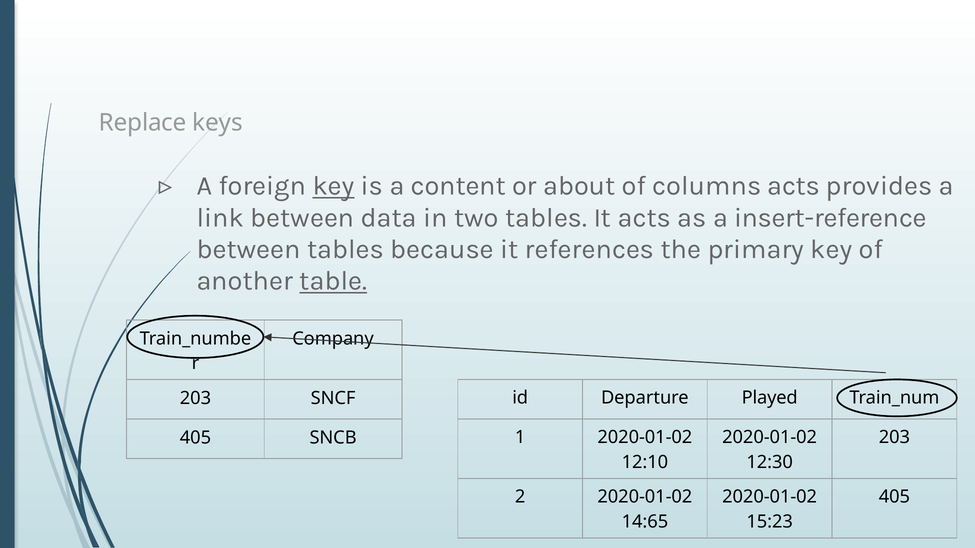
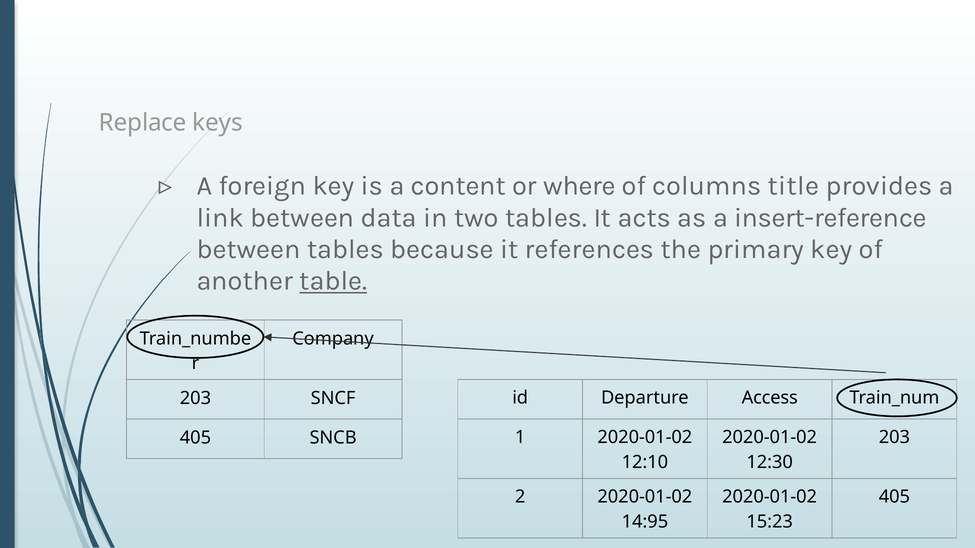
key at (334, 186) underline: present -> none
about: about -> where
columns acts: acts -> title
Played: Played -> Access
14:65: 14:65 -> 14:95
